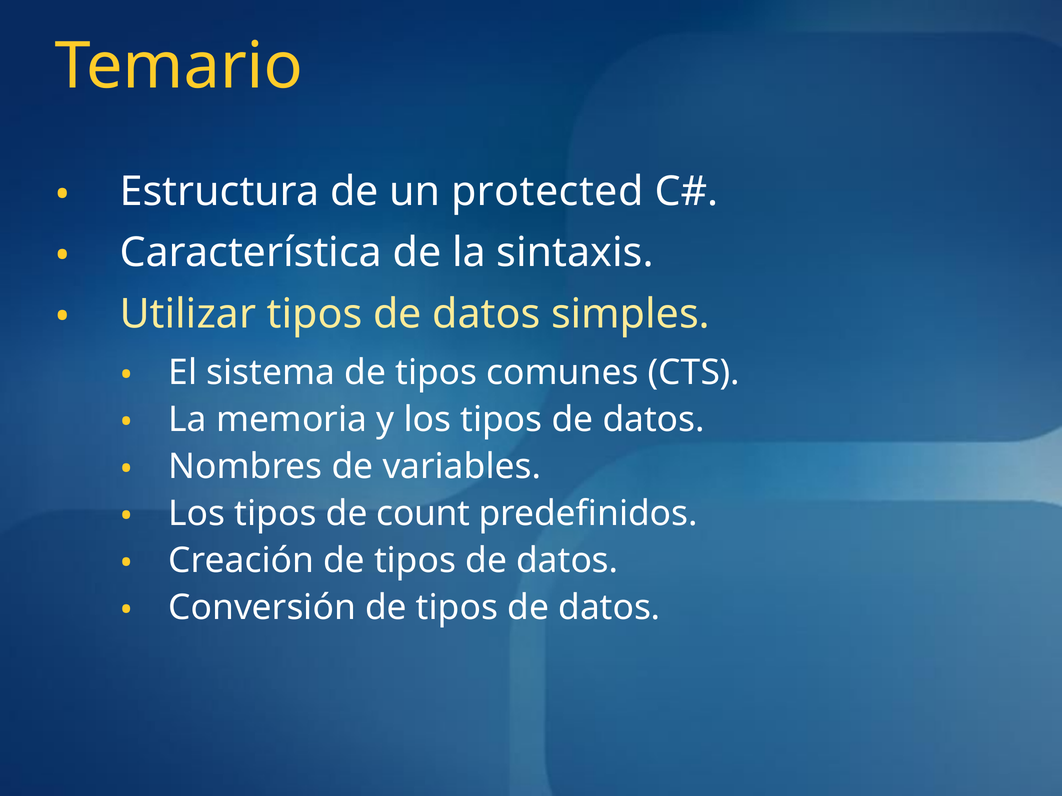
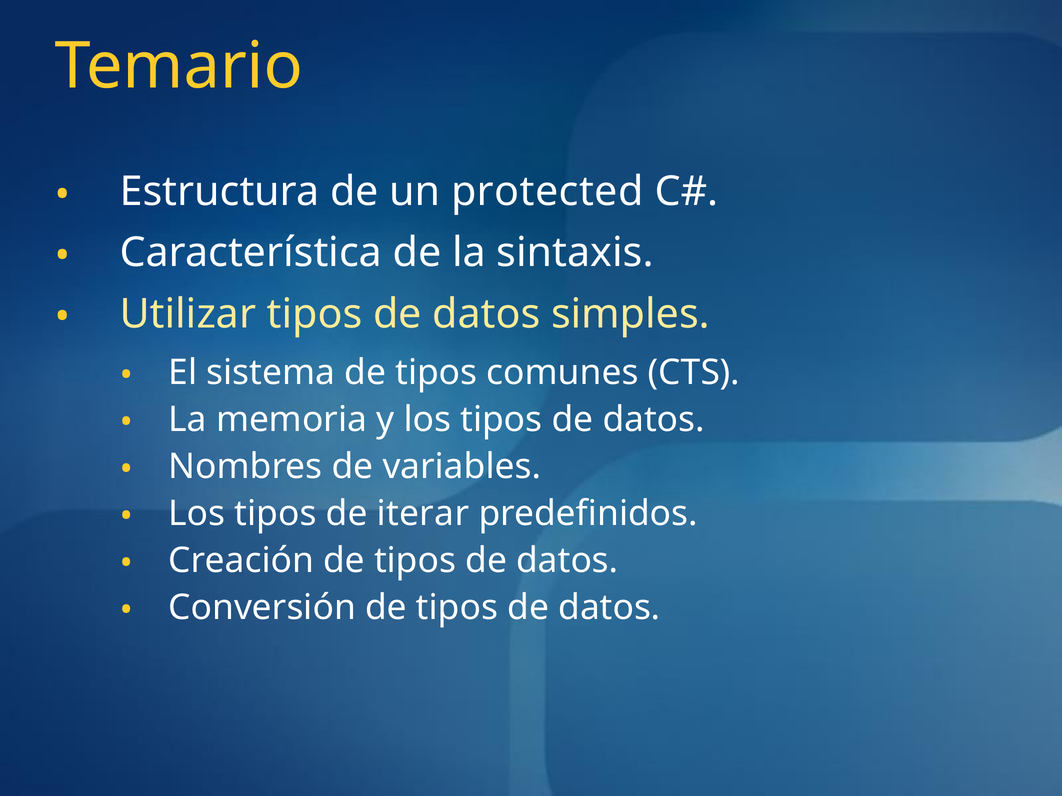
count: count -> iterar
